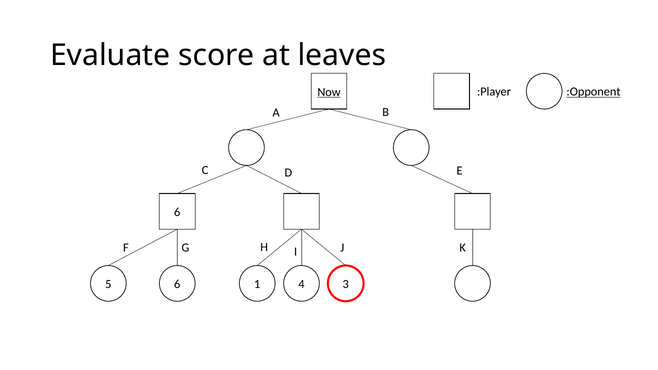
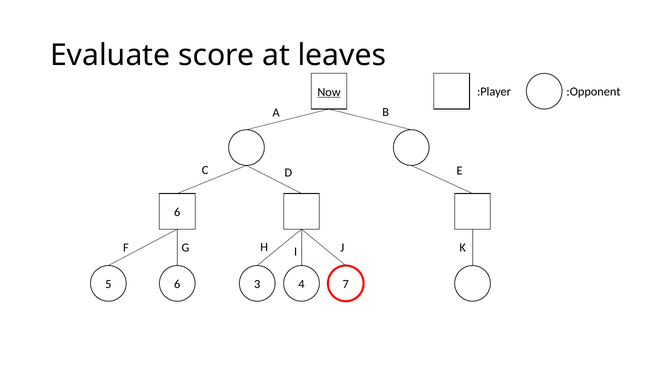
:Opponent underline: present -> none
1: 1 -> 3
3: 3 -> 7
